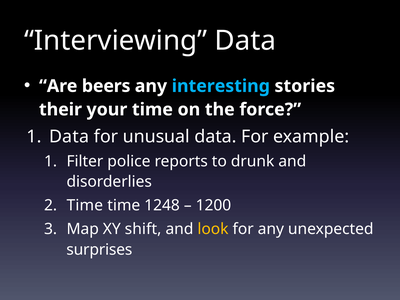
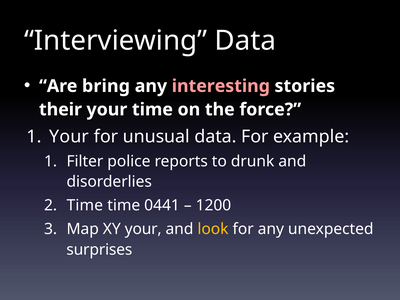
beers: beers -> bring
interesting colour: light blue -> pink
Data at (69, 137): Data -> Your
1248: 1248 -> 0441
XY shift: shift -> your
